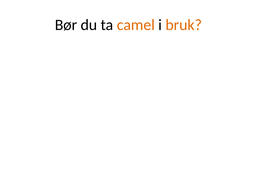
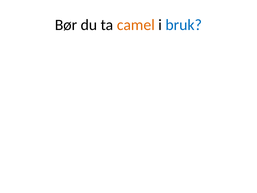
bruk colour: orange -> blue
